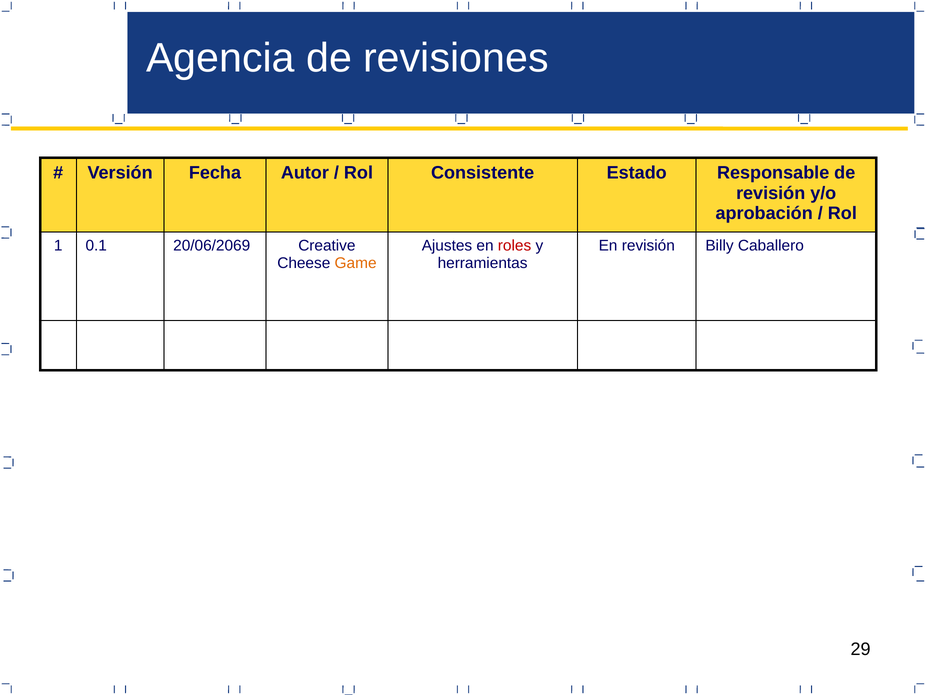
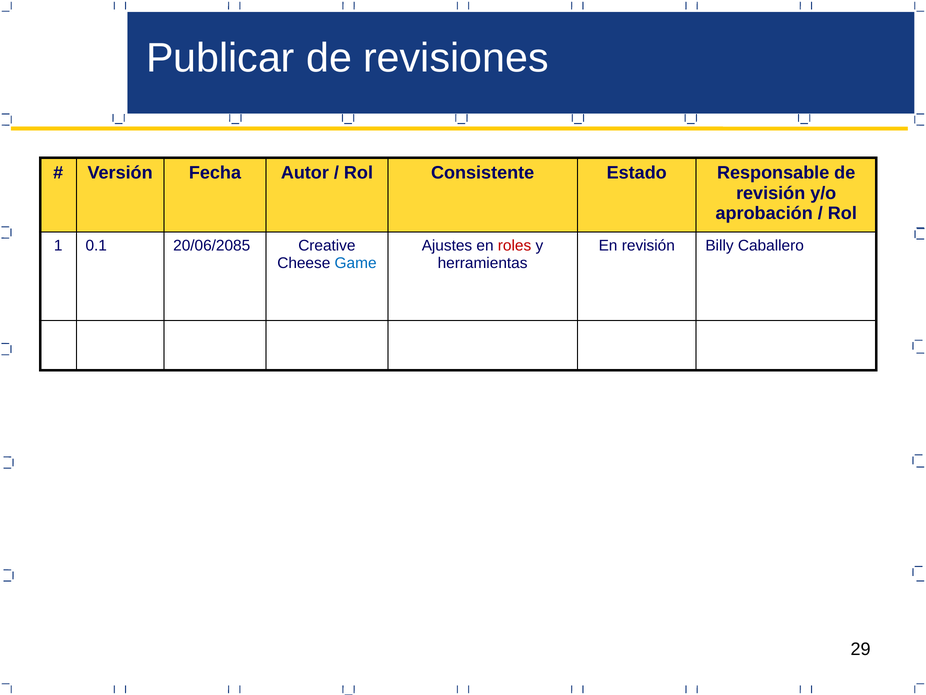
Agencia: Agencia -> Publicar
20/06/2069: 20/06/2069 -> 20/06/2085
Game colour: orange -> blue
